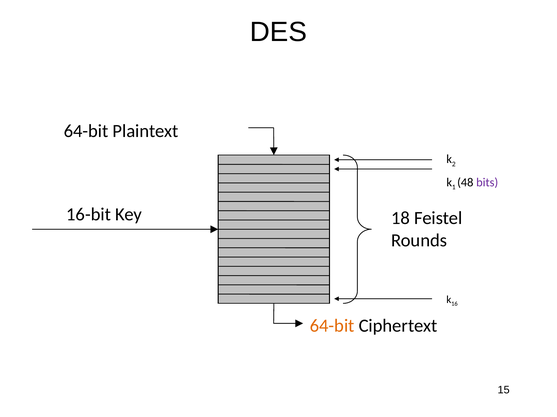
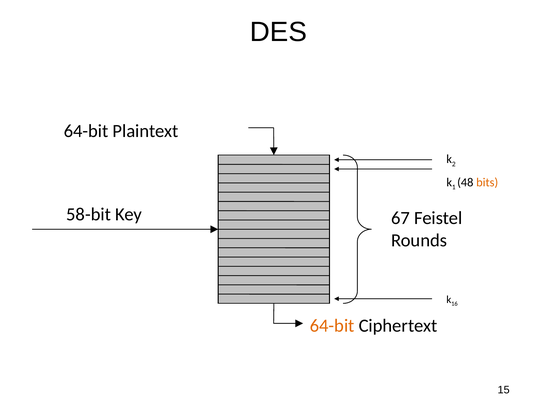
bits colour: purple -> orange
16-bit: 16-bit -> 58-bit
18: 18 -> 67
